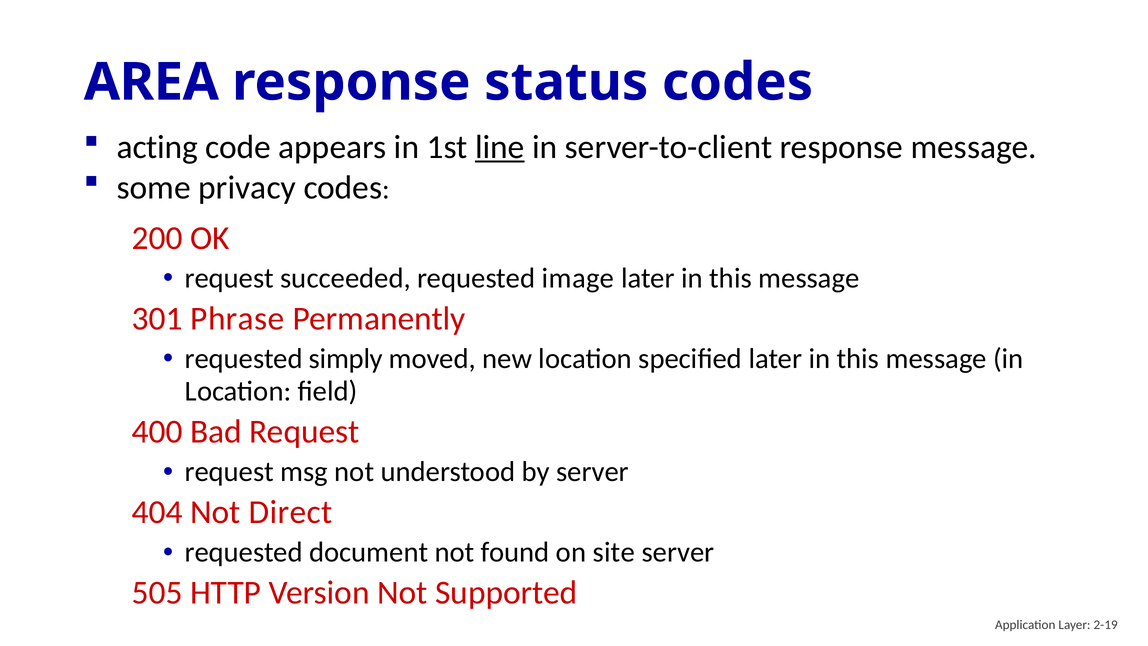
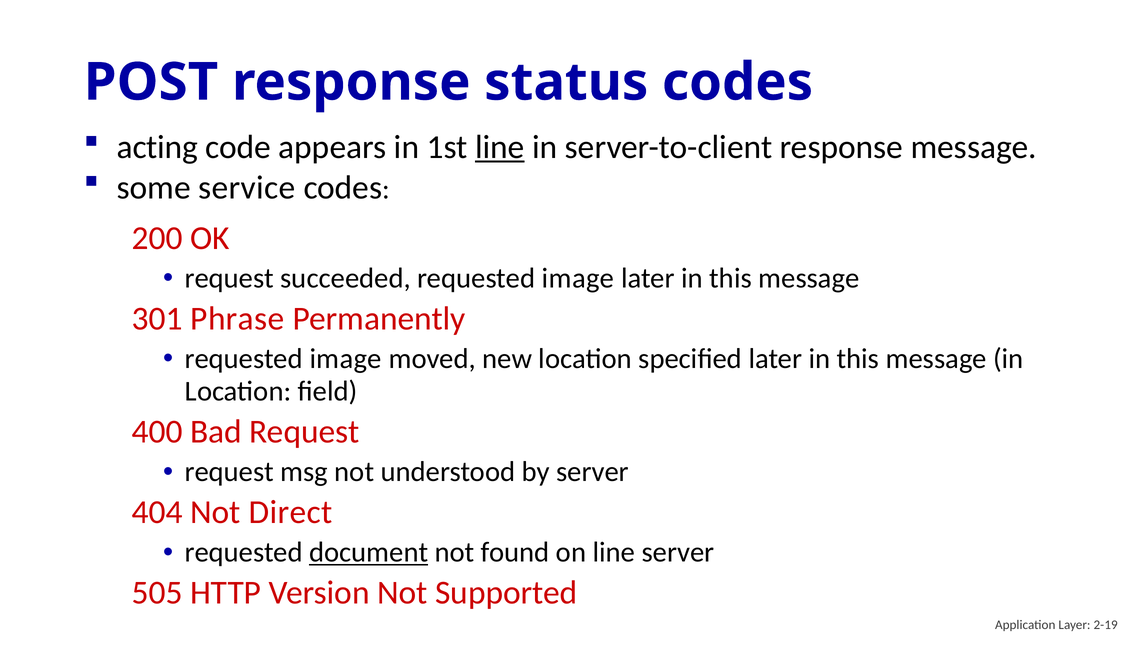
AREA: AREA -> POST
privacy: privacy -> service
simply at (346, 359): simply -> image
document underline: none -> present
on site: site -> line
